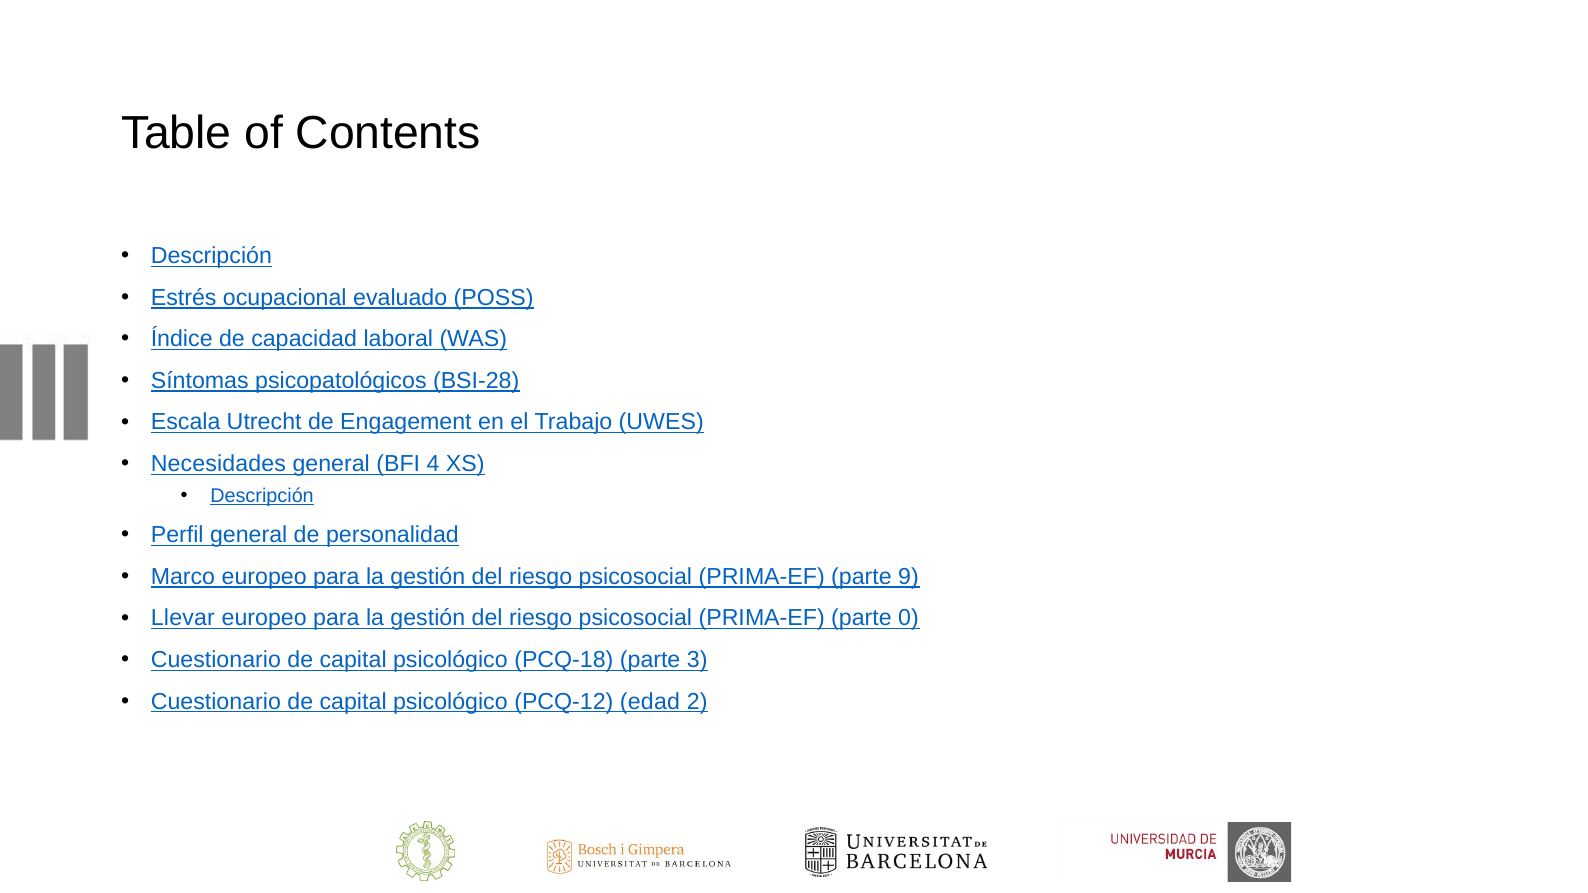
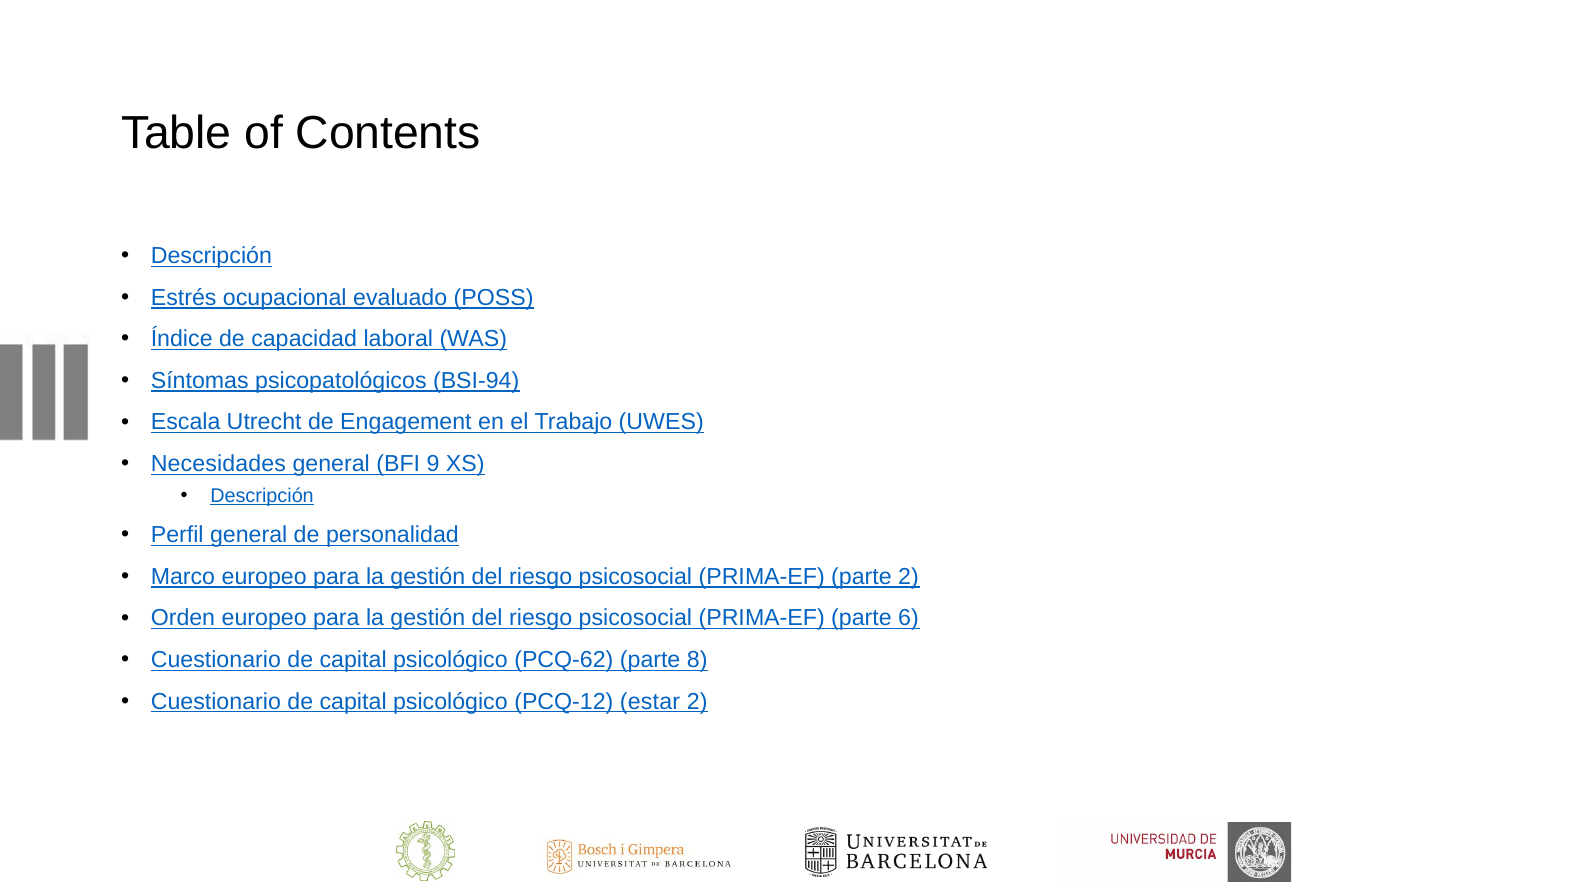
BSI-28: BSI-28 -> BSI-94
4: 4 -> 9
parte 9: 9 -> 2
Llevar: Llevar -> Orden
0: 0 -> 6
PCQ-18: PCQ-18 -> PCQ-62
3: 3 -> 8
edad: edad -> estar
